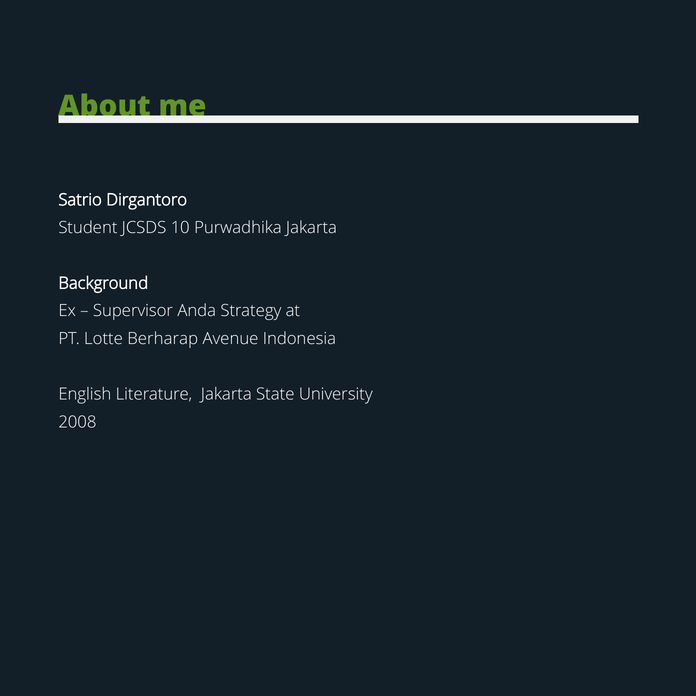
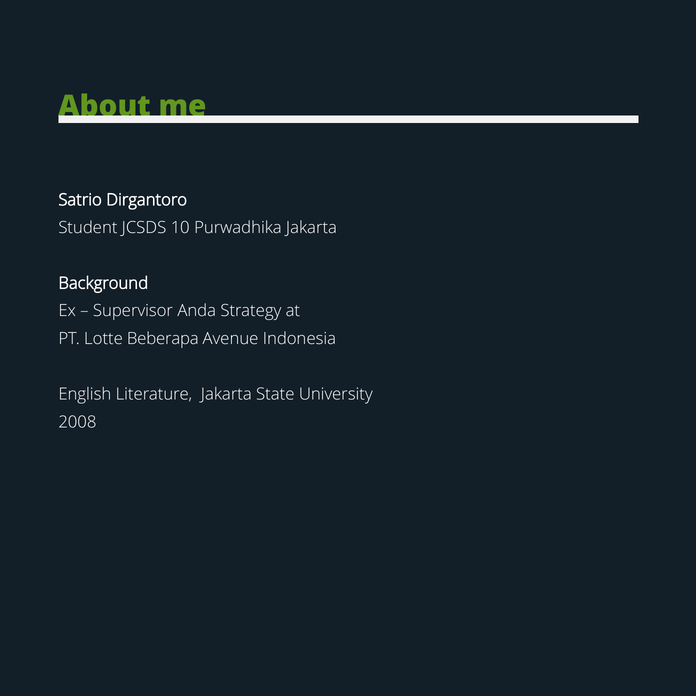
Berharap: Berharap -> Beberapa
